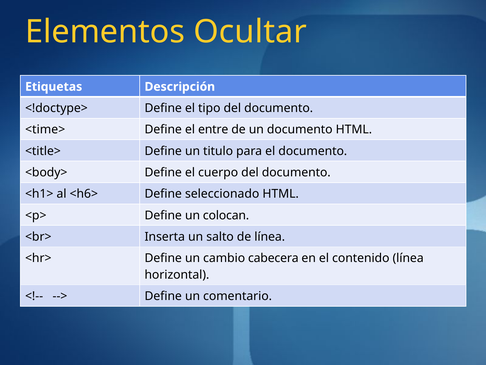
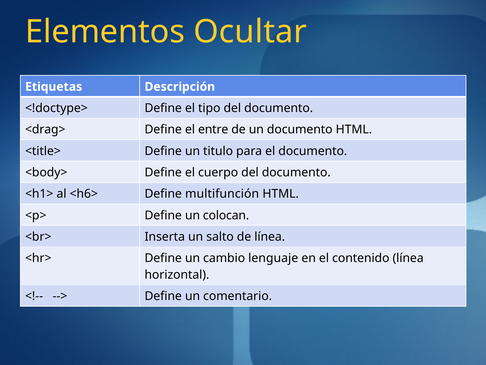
<time>: <time> -> <drag>
seleccionado: seleccionado -> multifunción
cabecera: cabecera -> lenguaje
